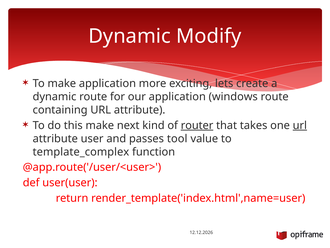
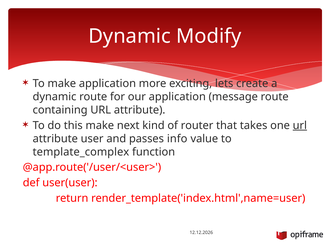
windows: windows -> message
router underline: present -> none
tool: tool -> info
